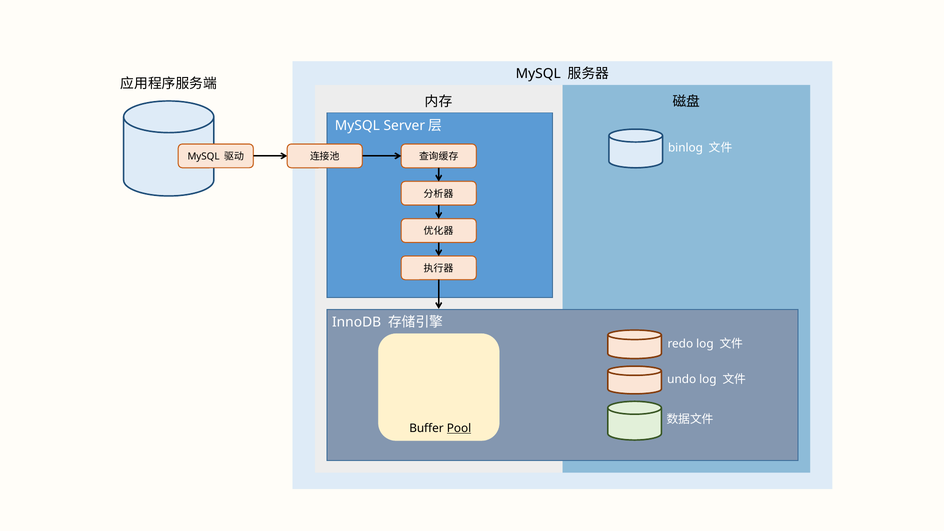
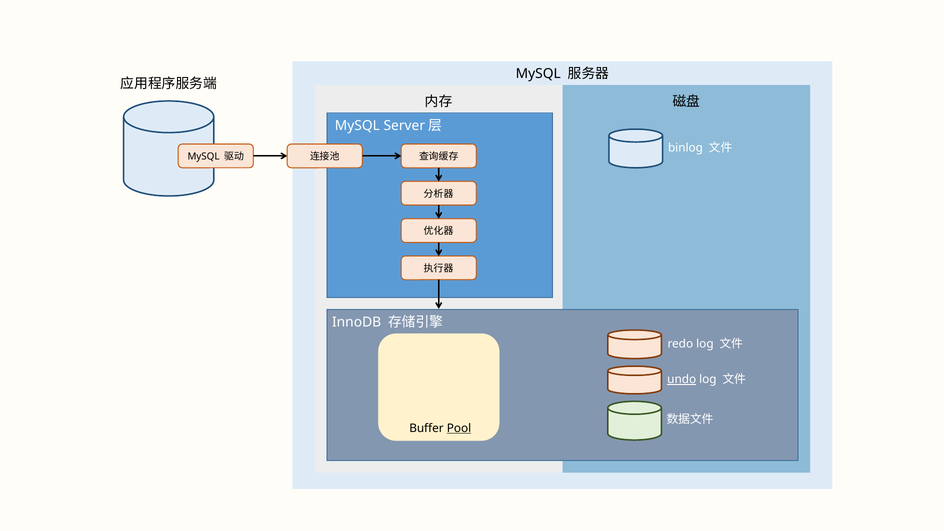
undo underline: none -> present
